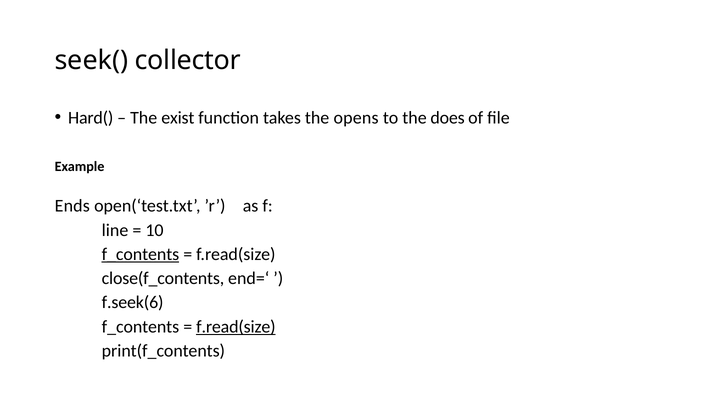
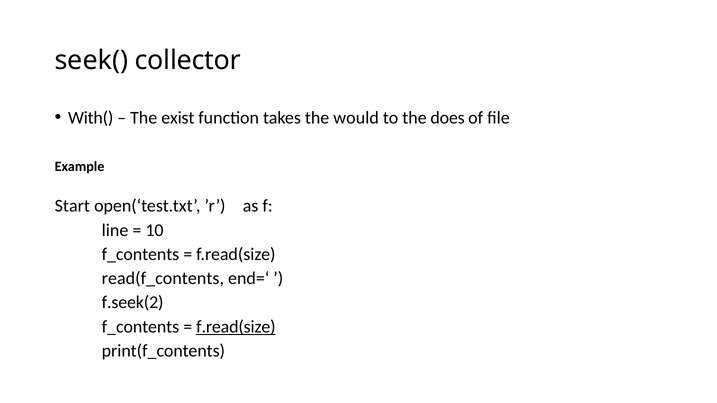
Hard(: Hard( -> With(
opens: opens -> would
Ends: Ends -> Start
f_contents at (140, 254) underline: present -> none
close(f_contents: close(f_contents -> read(f_contents
f.seek(6: f.seek(6 -> f.seek(2
